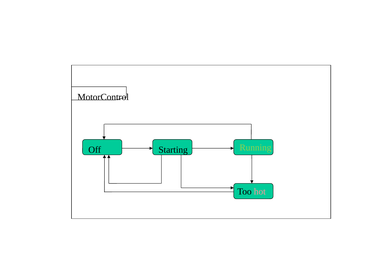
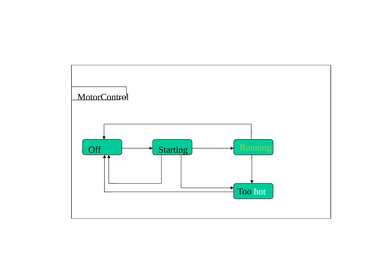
hot colour: pink -> white
